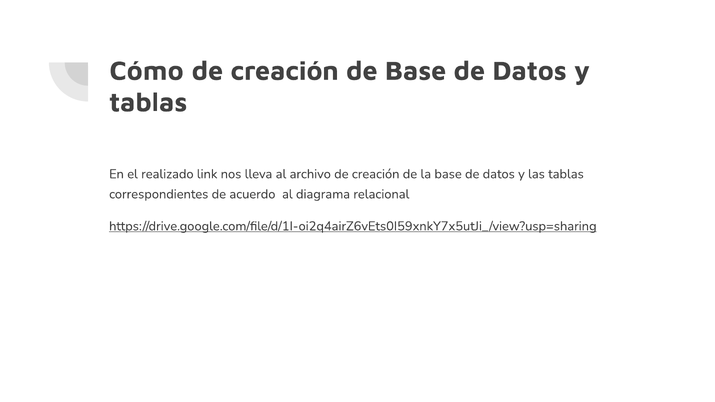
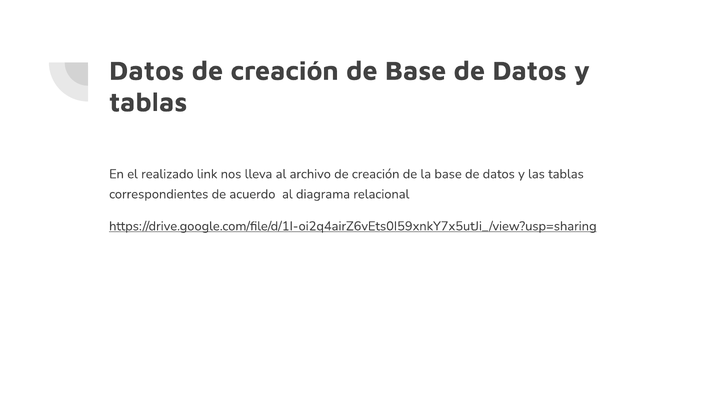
Cómo at (147, 71): Cómo -> Datos
